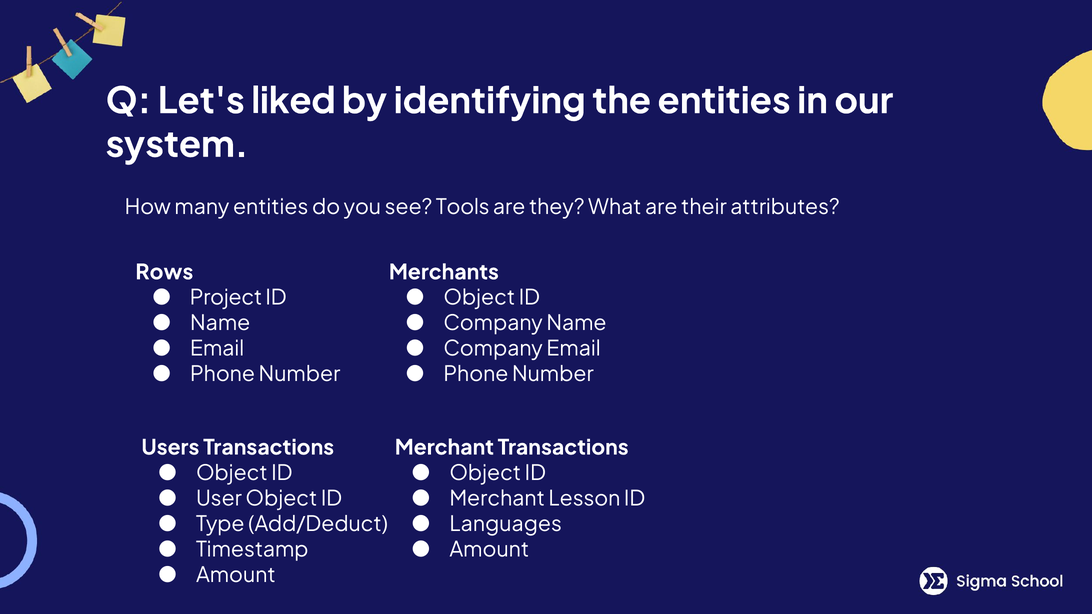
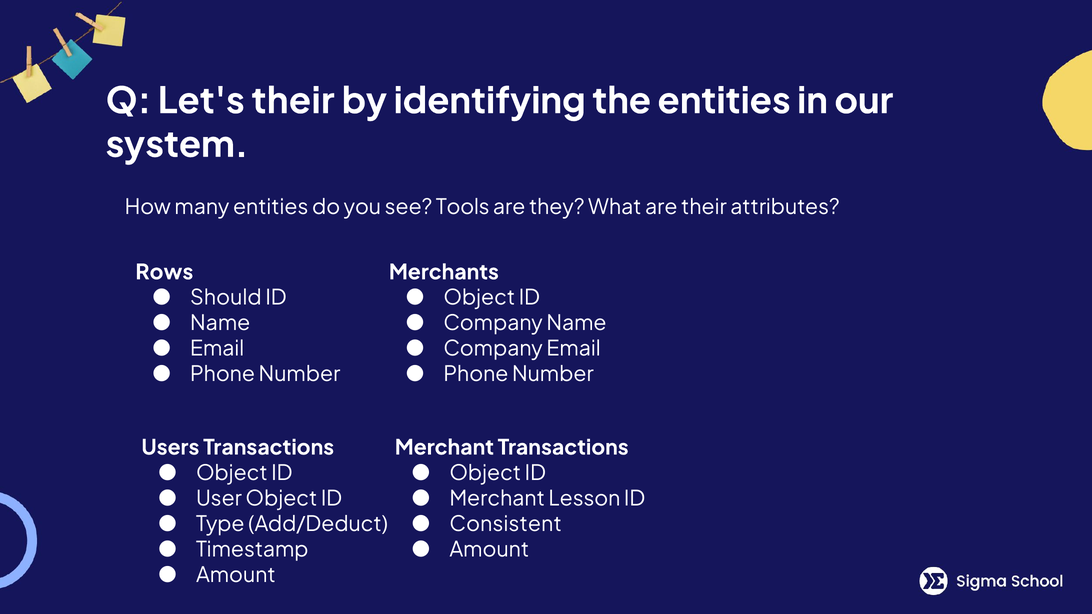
Let's liked: liked -> their
Project: Project -> Should
Languages: Languages -> Consistent
